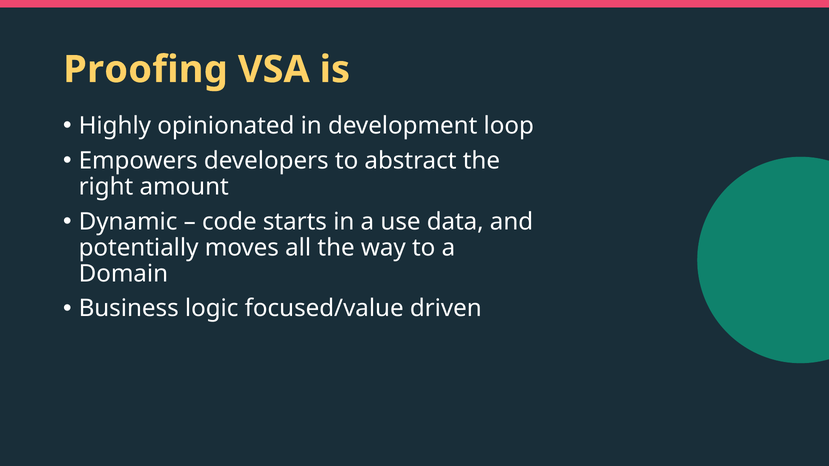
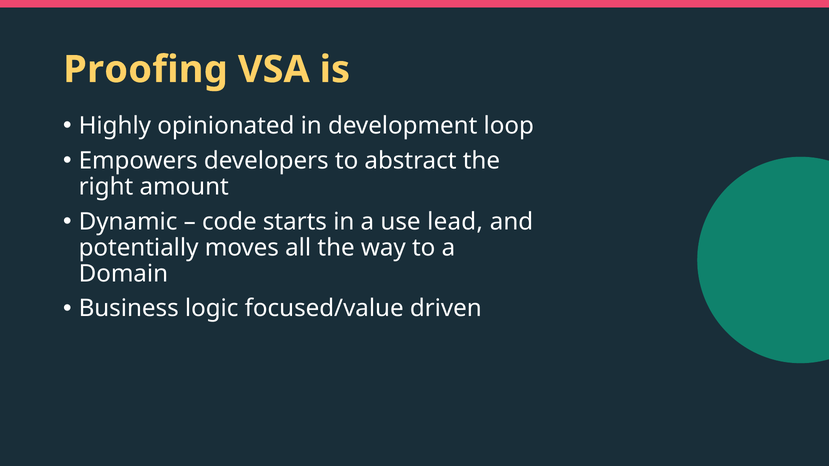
data: data -> lead
